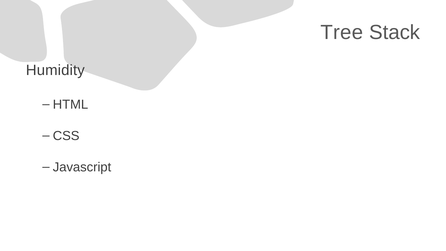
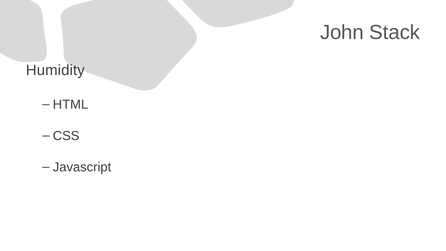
Tree: Tree -> John
